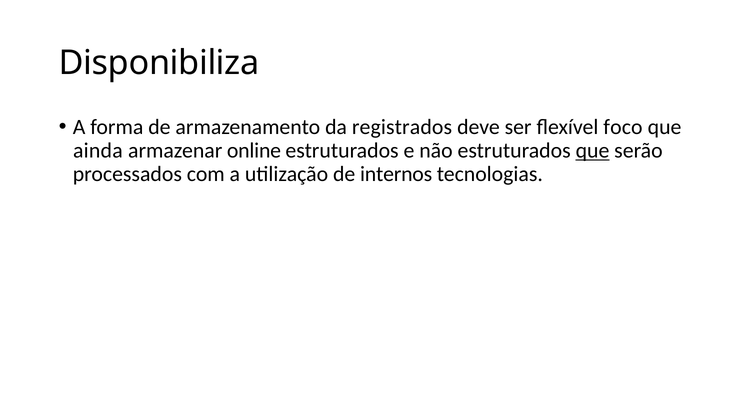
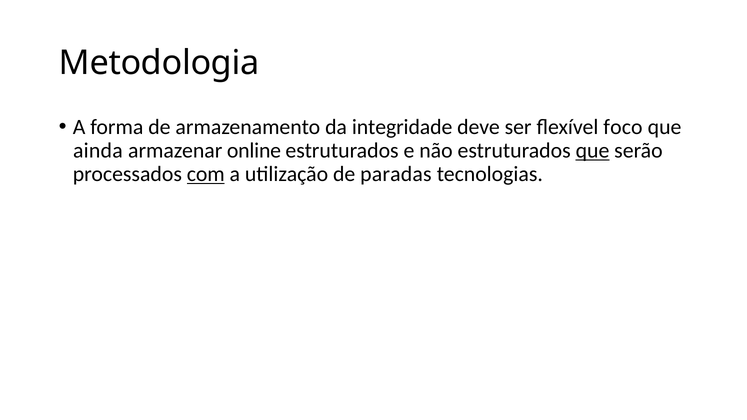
Disponibiliza: Disponibiliza -> Metodologia
registrados: registrados -> integridade
com underline: none -> present
internos: internos -> paradas
